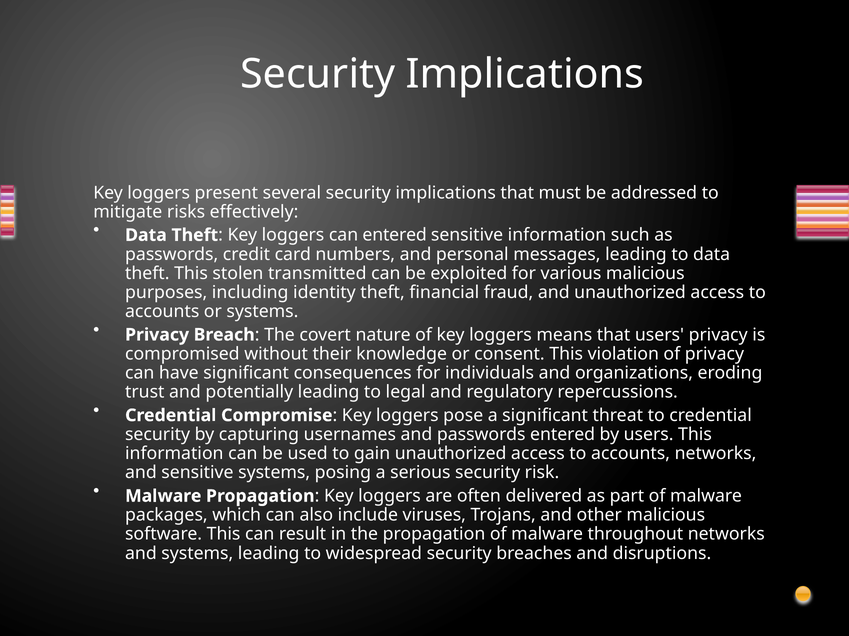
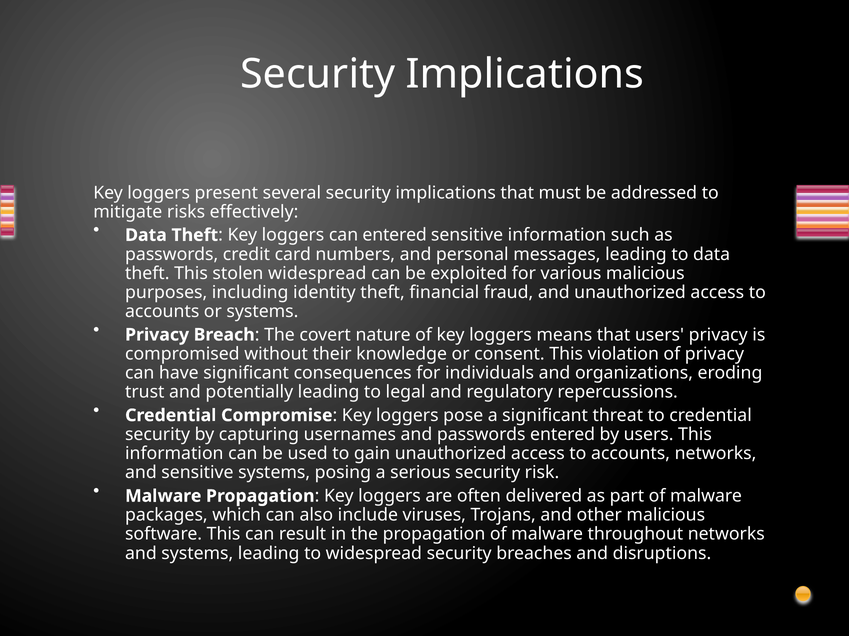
stolen transmitted: transmitted -> widespread
